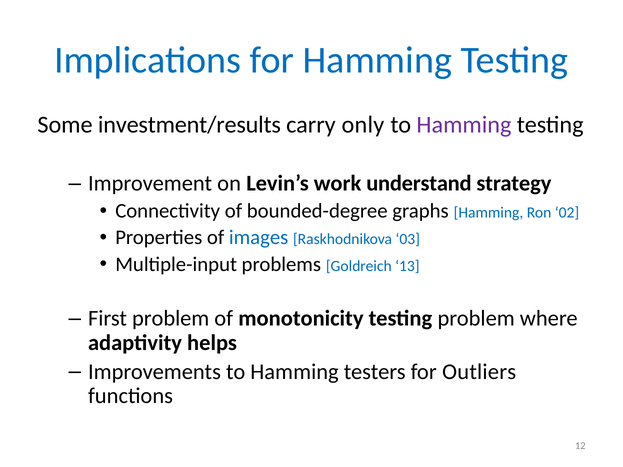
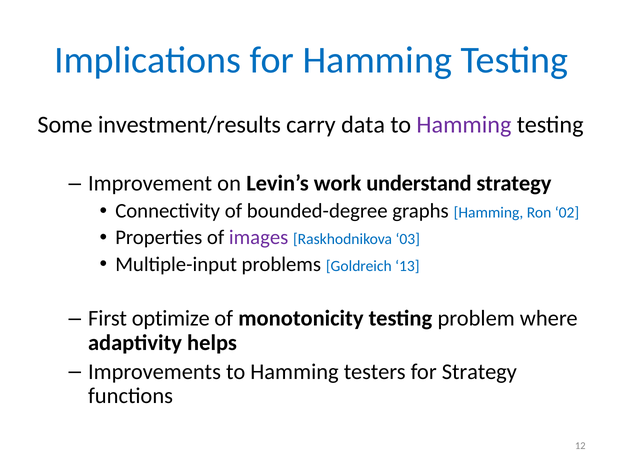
only: only -> data
images colour: blue -> purple
First problem: problem -> optimize
for Outliers: Outliers -> Strategy
